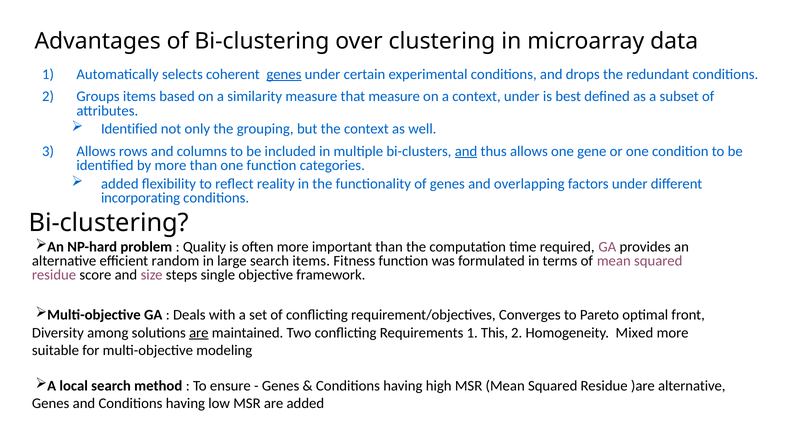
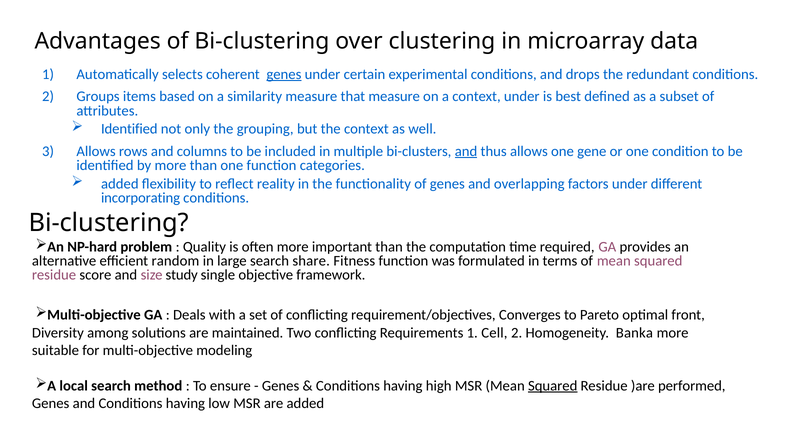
search items: items -> share
steps: steps -> study
are at (199, 333) underline: present -> none
This: This -> Cell
Mixed: Mixed -> Banka
Squared at (553, 386) underline: none -> present
)are alternative: alternative -> performed
